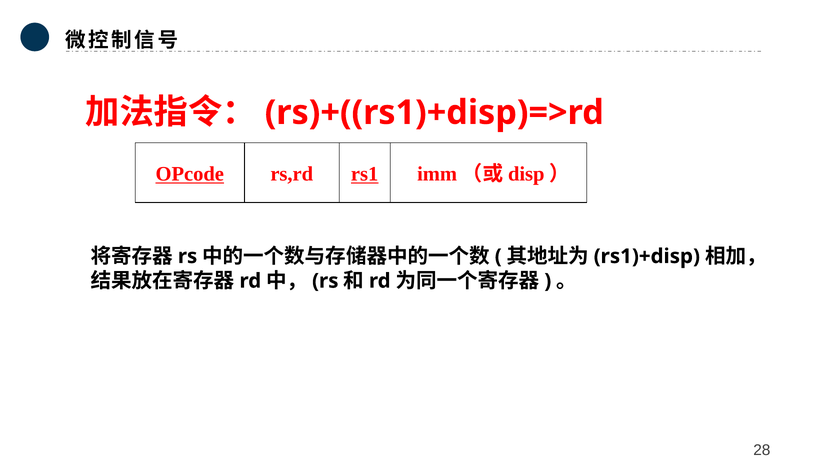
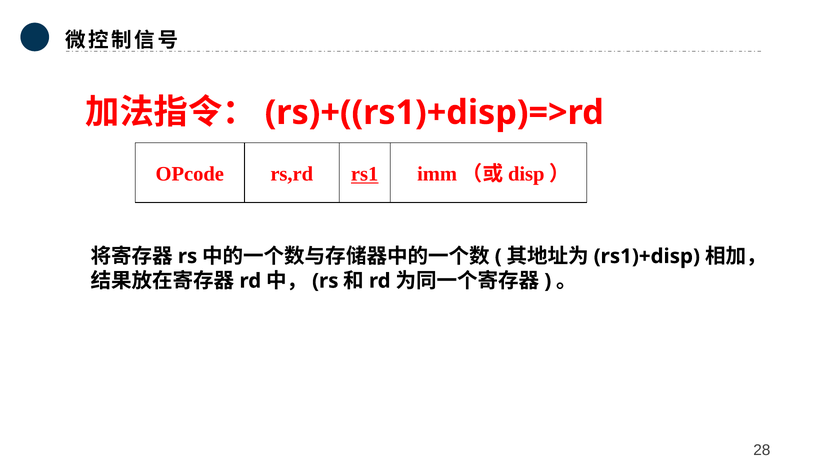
OPcode underline: present -> none
